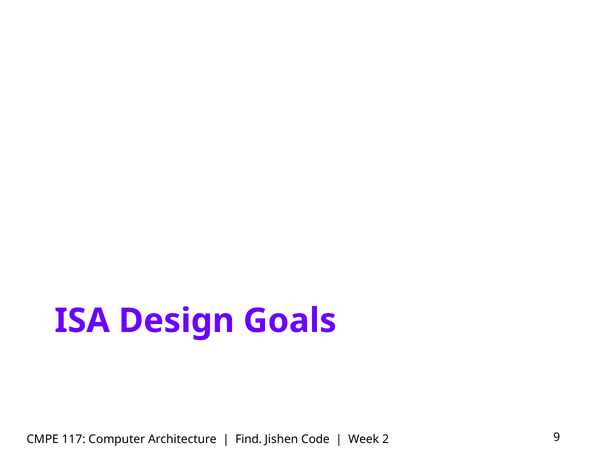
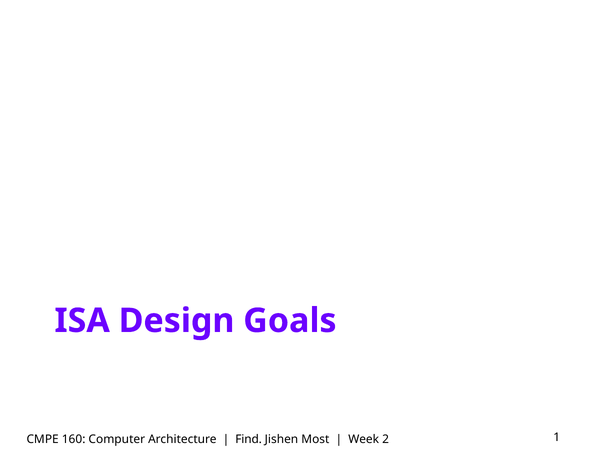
117: 117 -> 160
Code: Code -> Most
9: 9 -> 1
